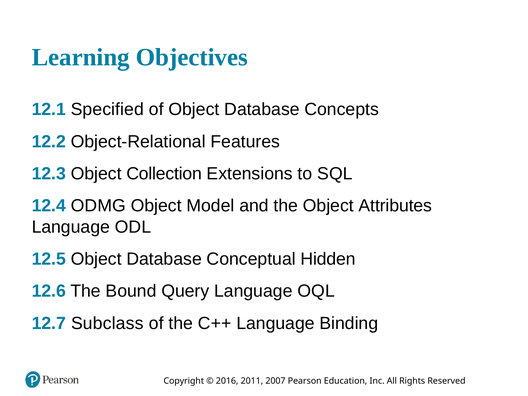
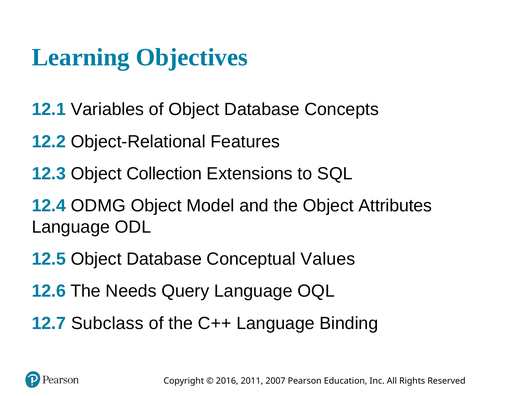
Specified: Specified -> Variables
Hidden: Hidden -> Values
Bound: Bound -> Needs
